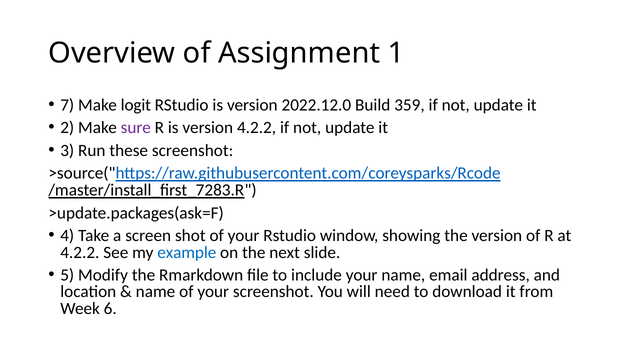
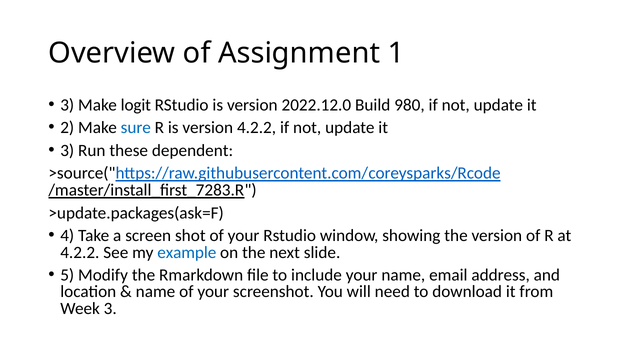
7 at (67, 105): 7 -> 3
359: 359 -> 980
sure colour: purple -> blue
these screenshot: screenshot -> dependent
Week 6: 6 -> 3
